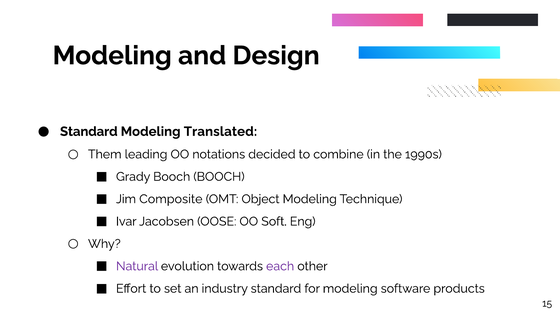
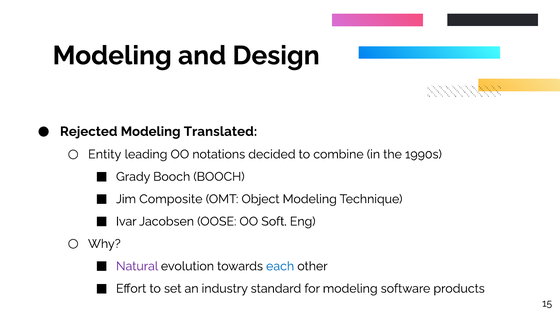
Standard at (89, 132): Standard -> Rejected
Them: Them -> Entity
each colour: purple -> blue
